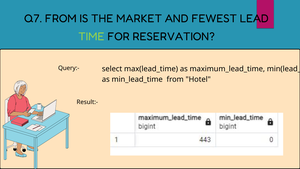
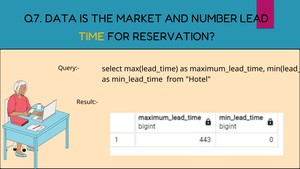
Q7 FROM: FROM -> DATA
FEWEST: FEWEST -> NUMBER
TIME colour: light green -> yellow
